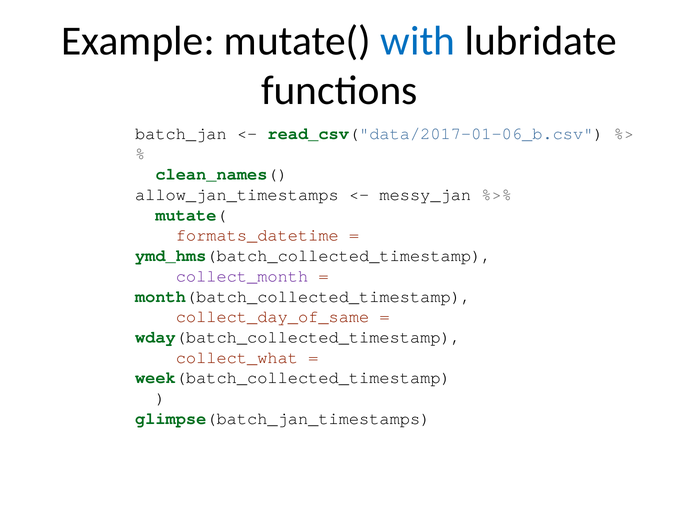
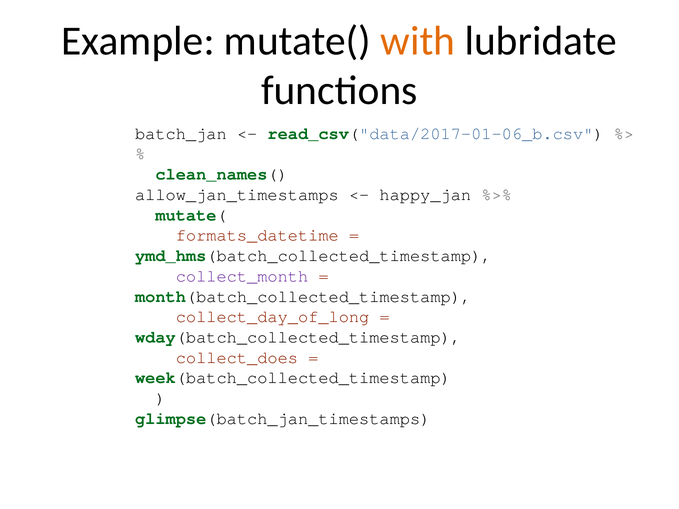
with colour: blue -> orange
messy_jan: messy_jan -> happy_jan
collect_day_of_same: collect_day_of_same -> collect_day_of_long
collect_what: collect_what -> collect_does
